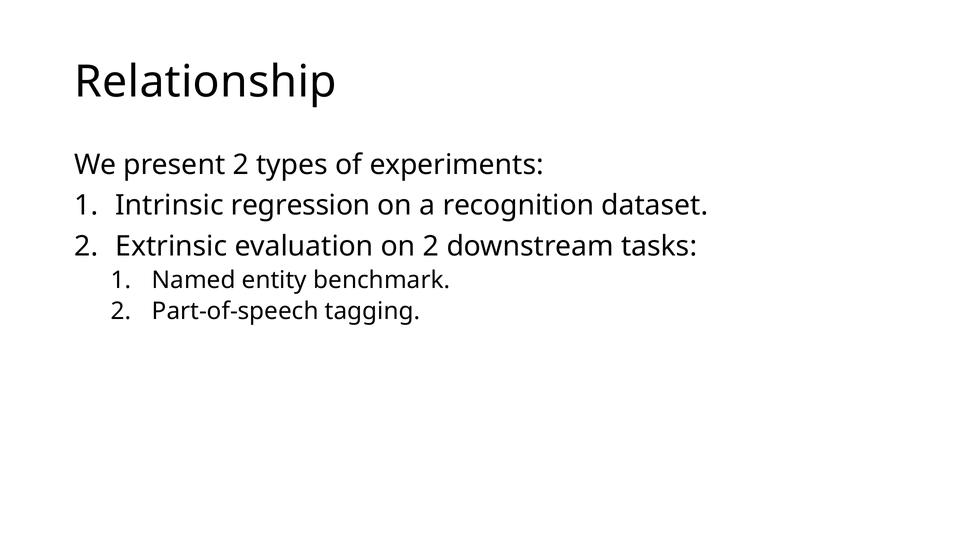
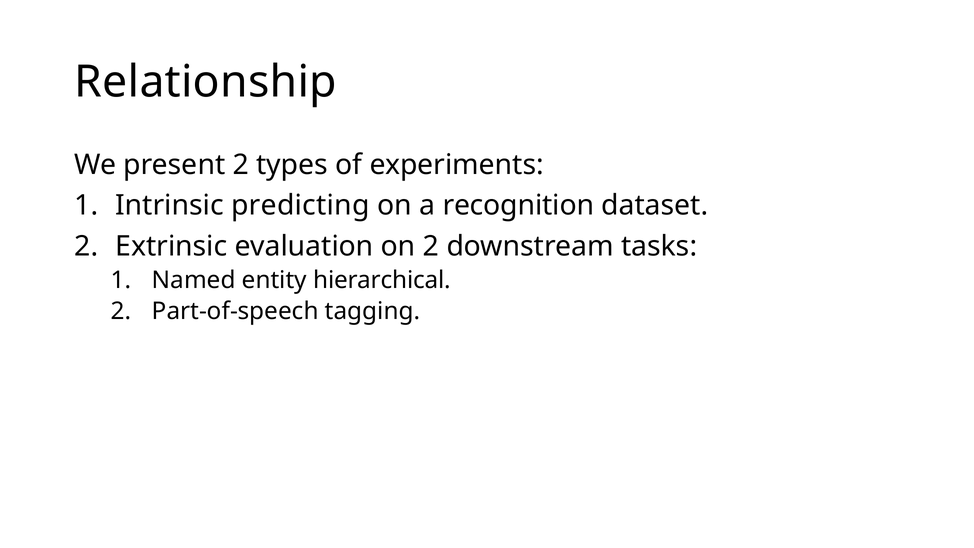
regression: regression -> predicting
benchmark: benchmark -> hierarchical
